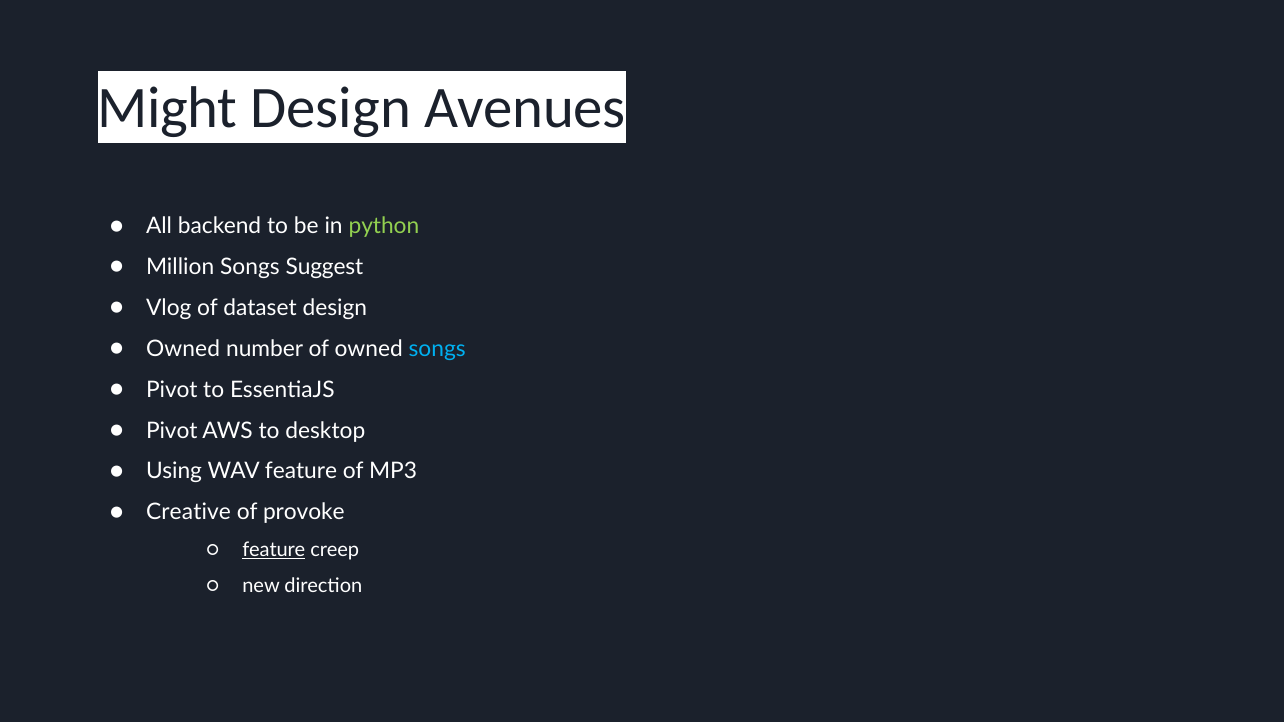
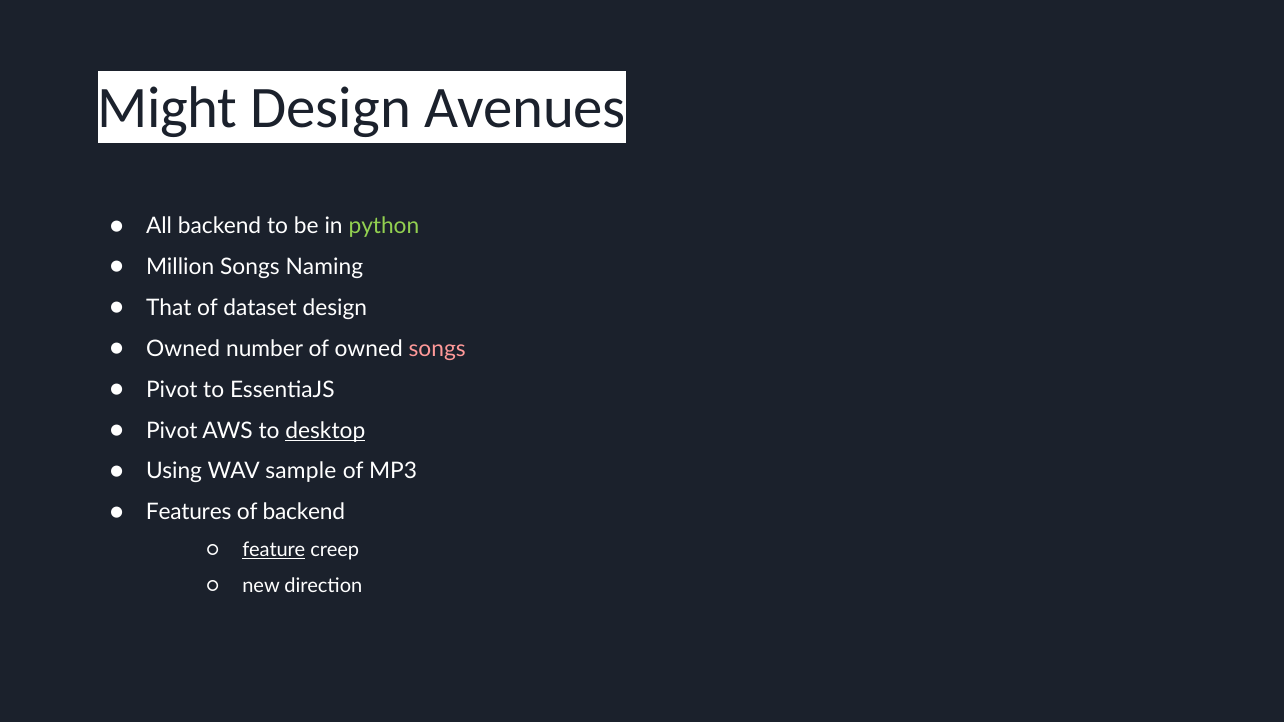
Suggest: Suggest -> Naming
Vlog: Vlog -> That
songs at (437, 349) colour: light blue -> pink
desktop underline: none -> present
WAV feature: feature -> sample
Creative: Creative -> Features
of provoke: provoke -> backend
